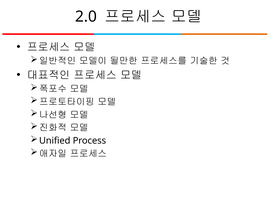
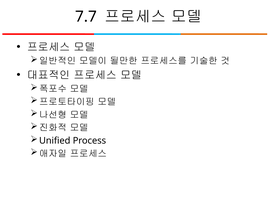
2.0: 2.0 -> 7.7
